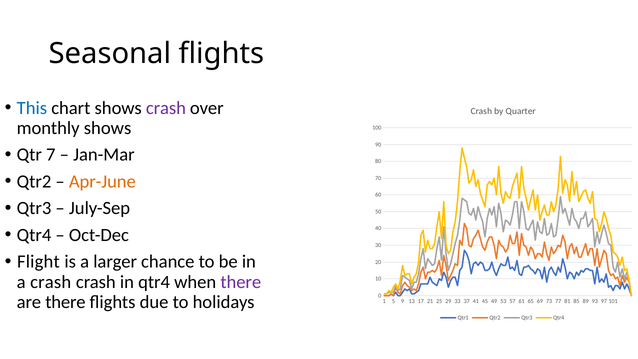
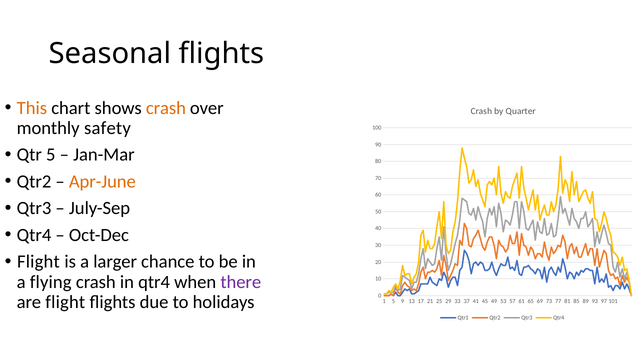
This colour: blue -> orange
crash at (166, 108) colour: purple -> orange
monthly shows: shows -> safety
Qtr 7: 7 -> 5
a crash: crash -> flying
are there: there -> flight
